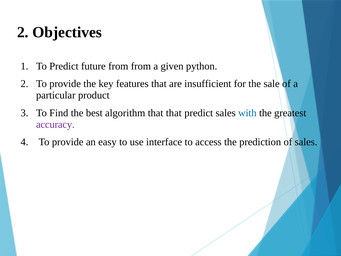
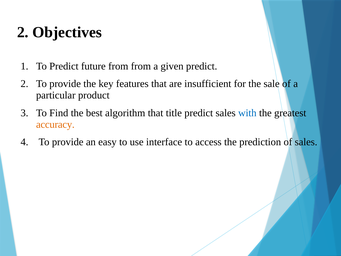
given python: python -> predict
that that: that -> title
accuracy colour: purple -> orange
